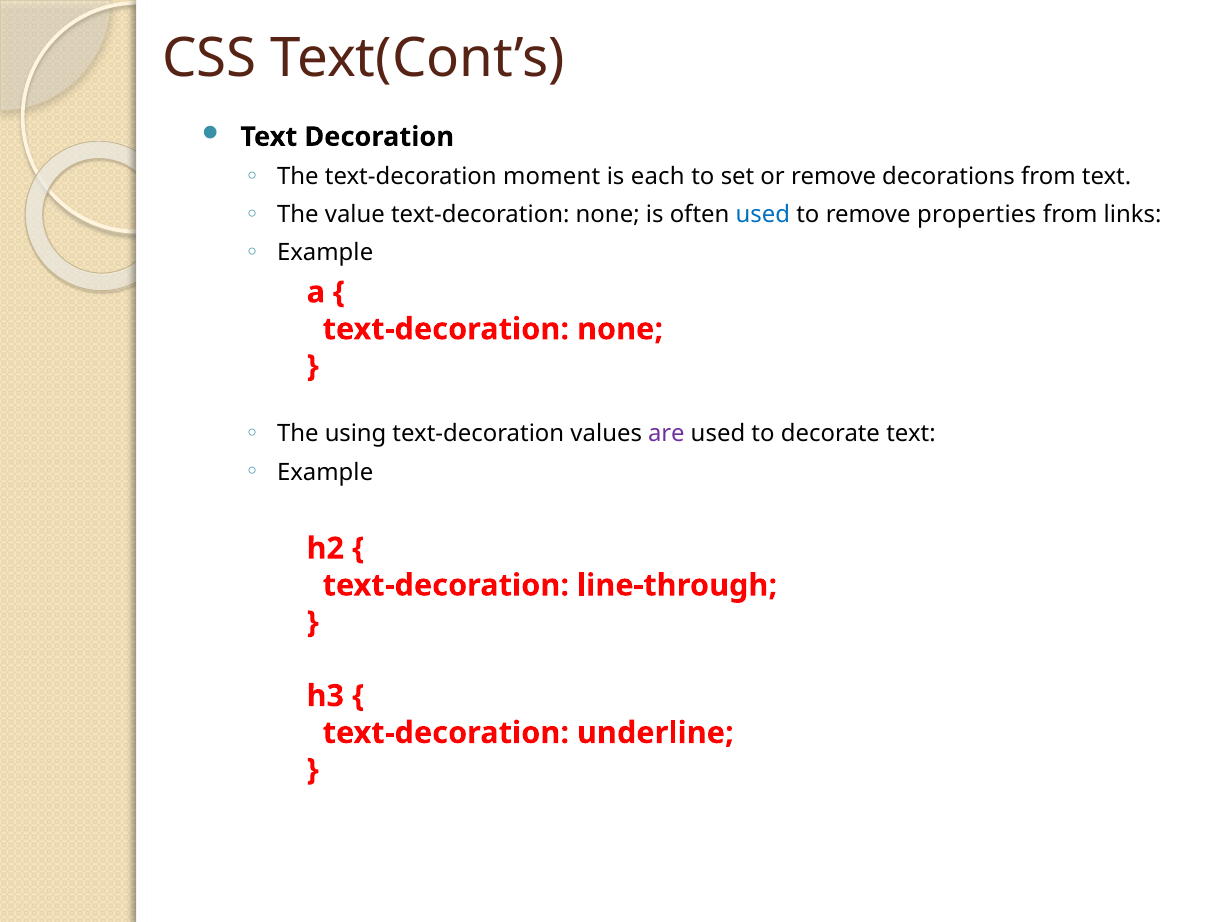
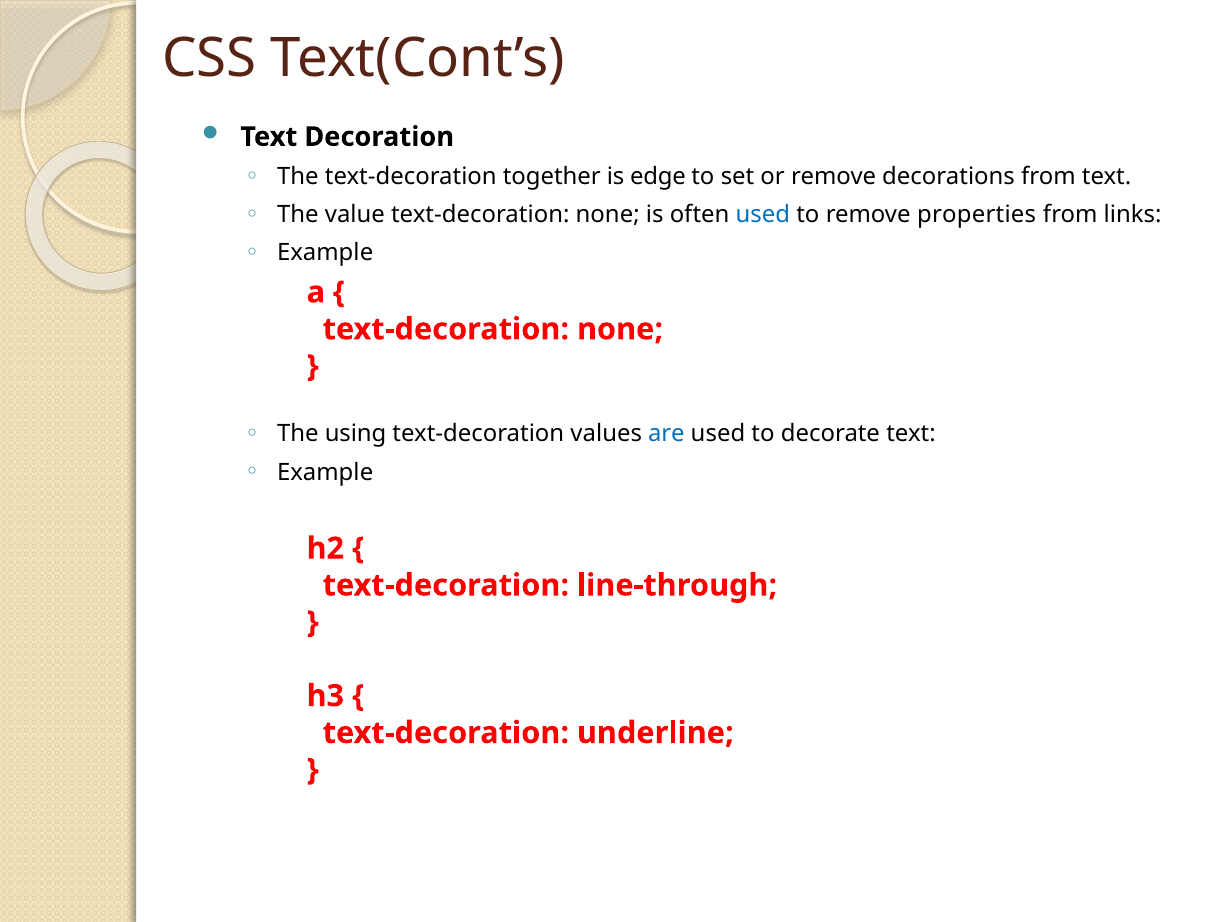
moment: moment -> together
each: each -> edge
are colour: purple -> blue
